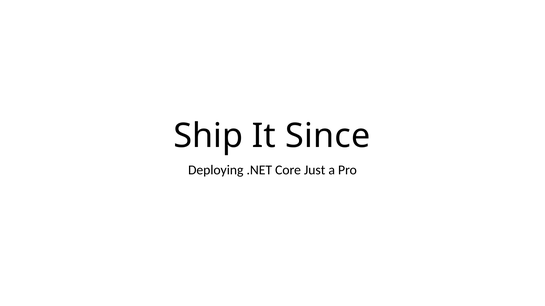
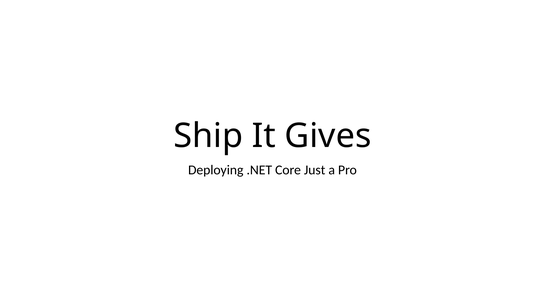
Since: Since -> Gives
